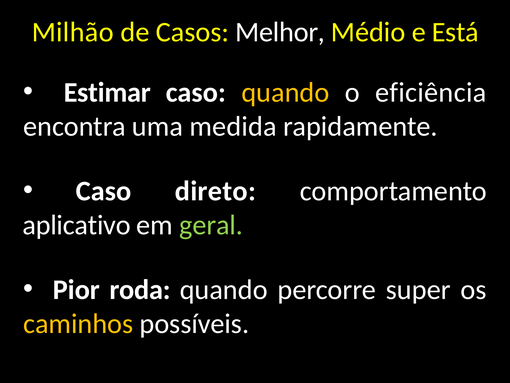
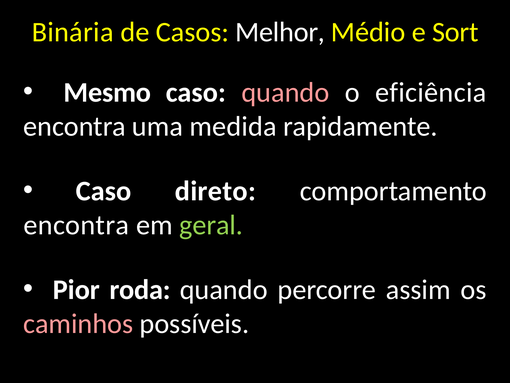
Milhão: Milhão -> Binária
Está: Está -> Sort
Estimar: Estimar -> Mesmo
quando at (285, 92) colour: yellow -> pink
aplicativo at (77, 225): aplicativo -> encontra
super: super -> assim
caminhos colour: yellow -> pink
